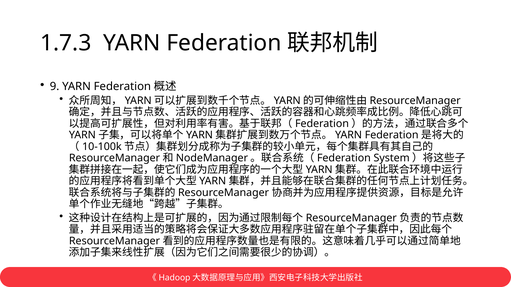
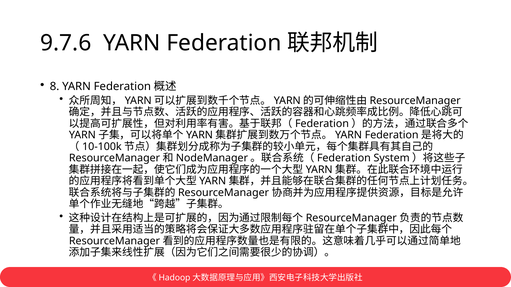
1.7.3: 1.7.3 -> 9.7.6
9: 9 -> 8
